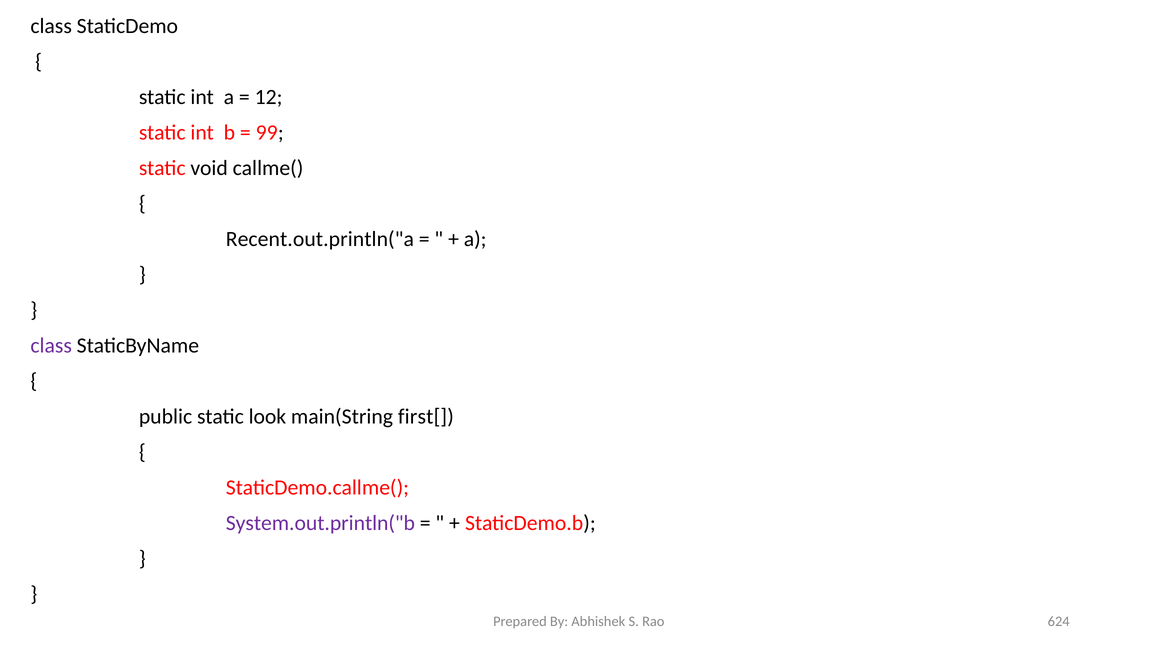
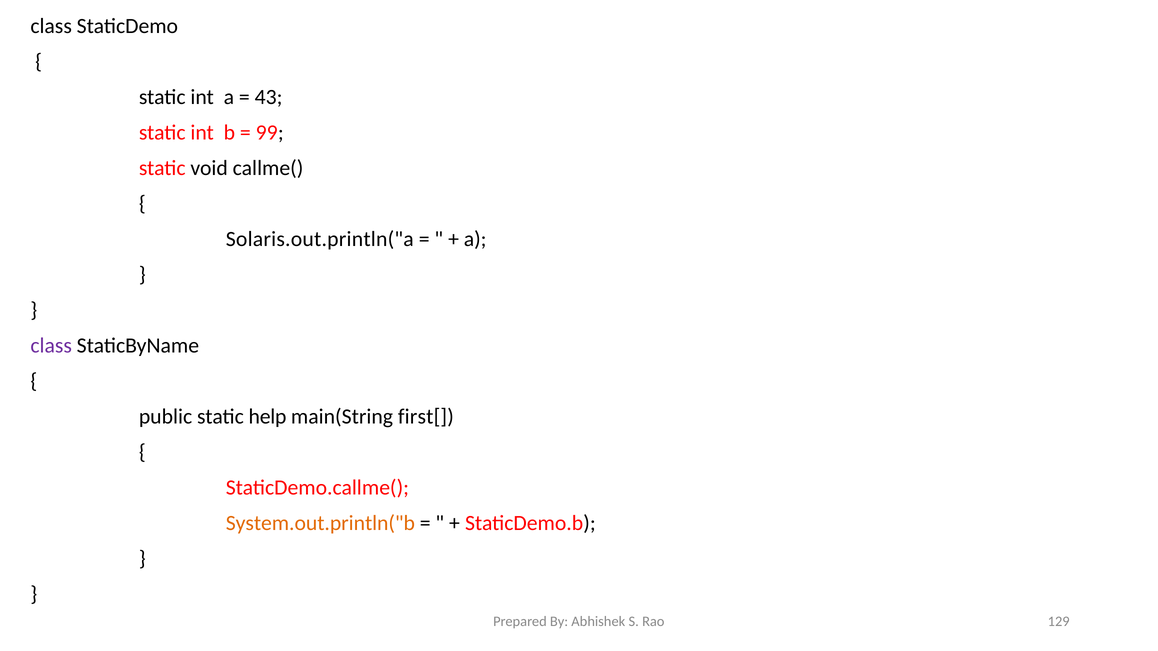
12: 12 -> 43
Recent.out.println("a: Recent.out.println("a -> Solaris.out.println("a
look: look -> help
System.out.println("b colour: purple -> orange
624: 624 -> 129
